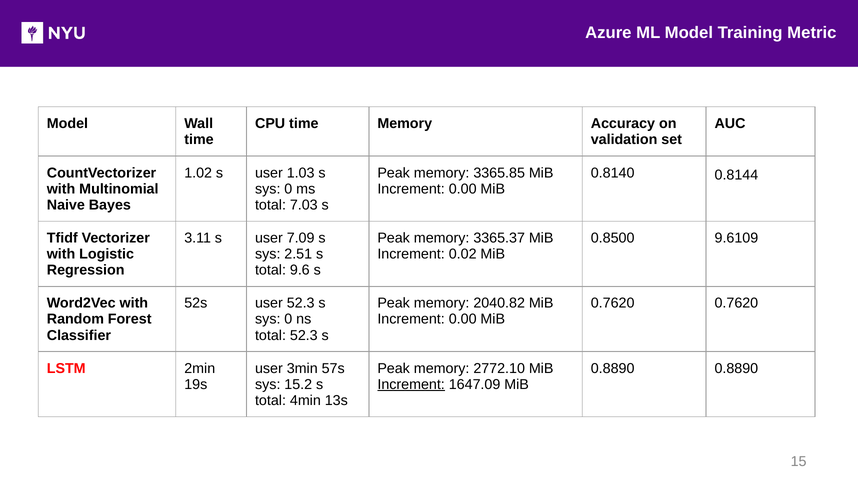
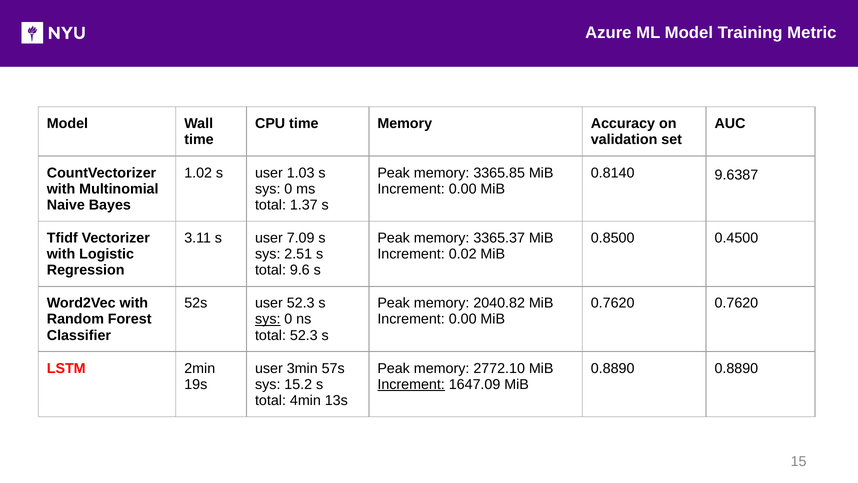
0.8144: 0.8144 -> 9.6387
7.03: 7.03 -> 1.37
9.6109: 9.6109 -> 0.4500
sys at (268, 319) underline: none -> present
